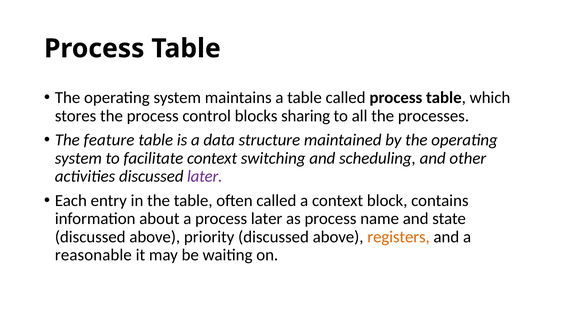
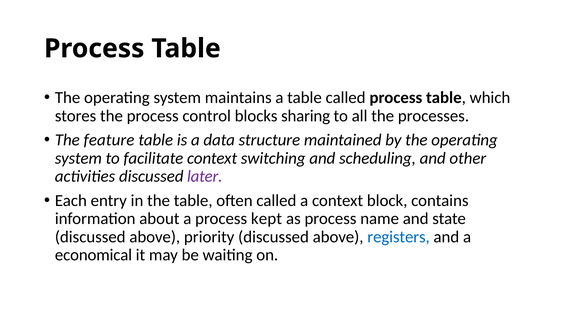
process later: later -> kept
registers colour: orange -> blue
reasonable: reasonable -> economical
